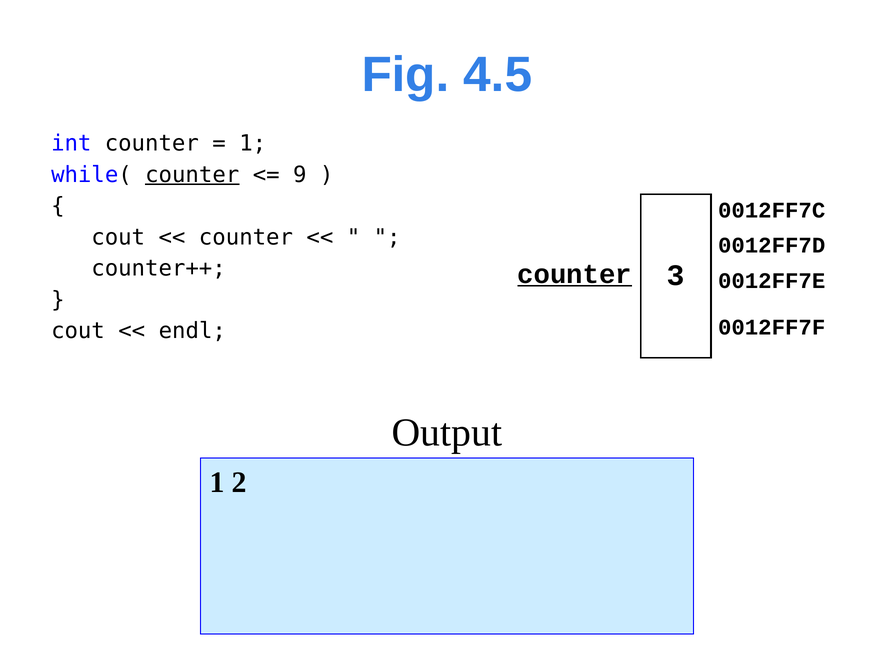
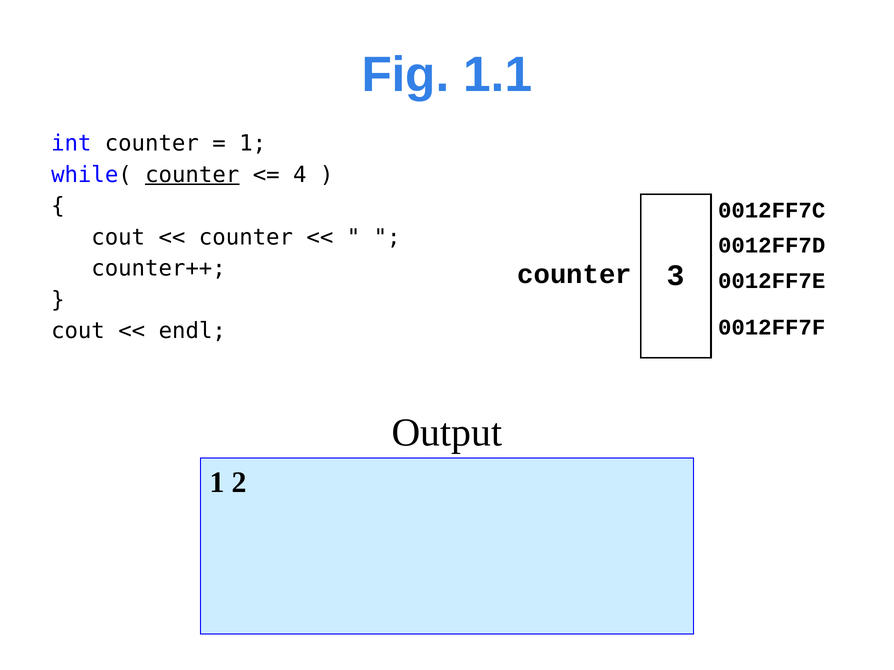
4.5: 4.5 -> 1.1
9: 9 -> 4
counter at (575, 274) underline: present -> none
